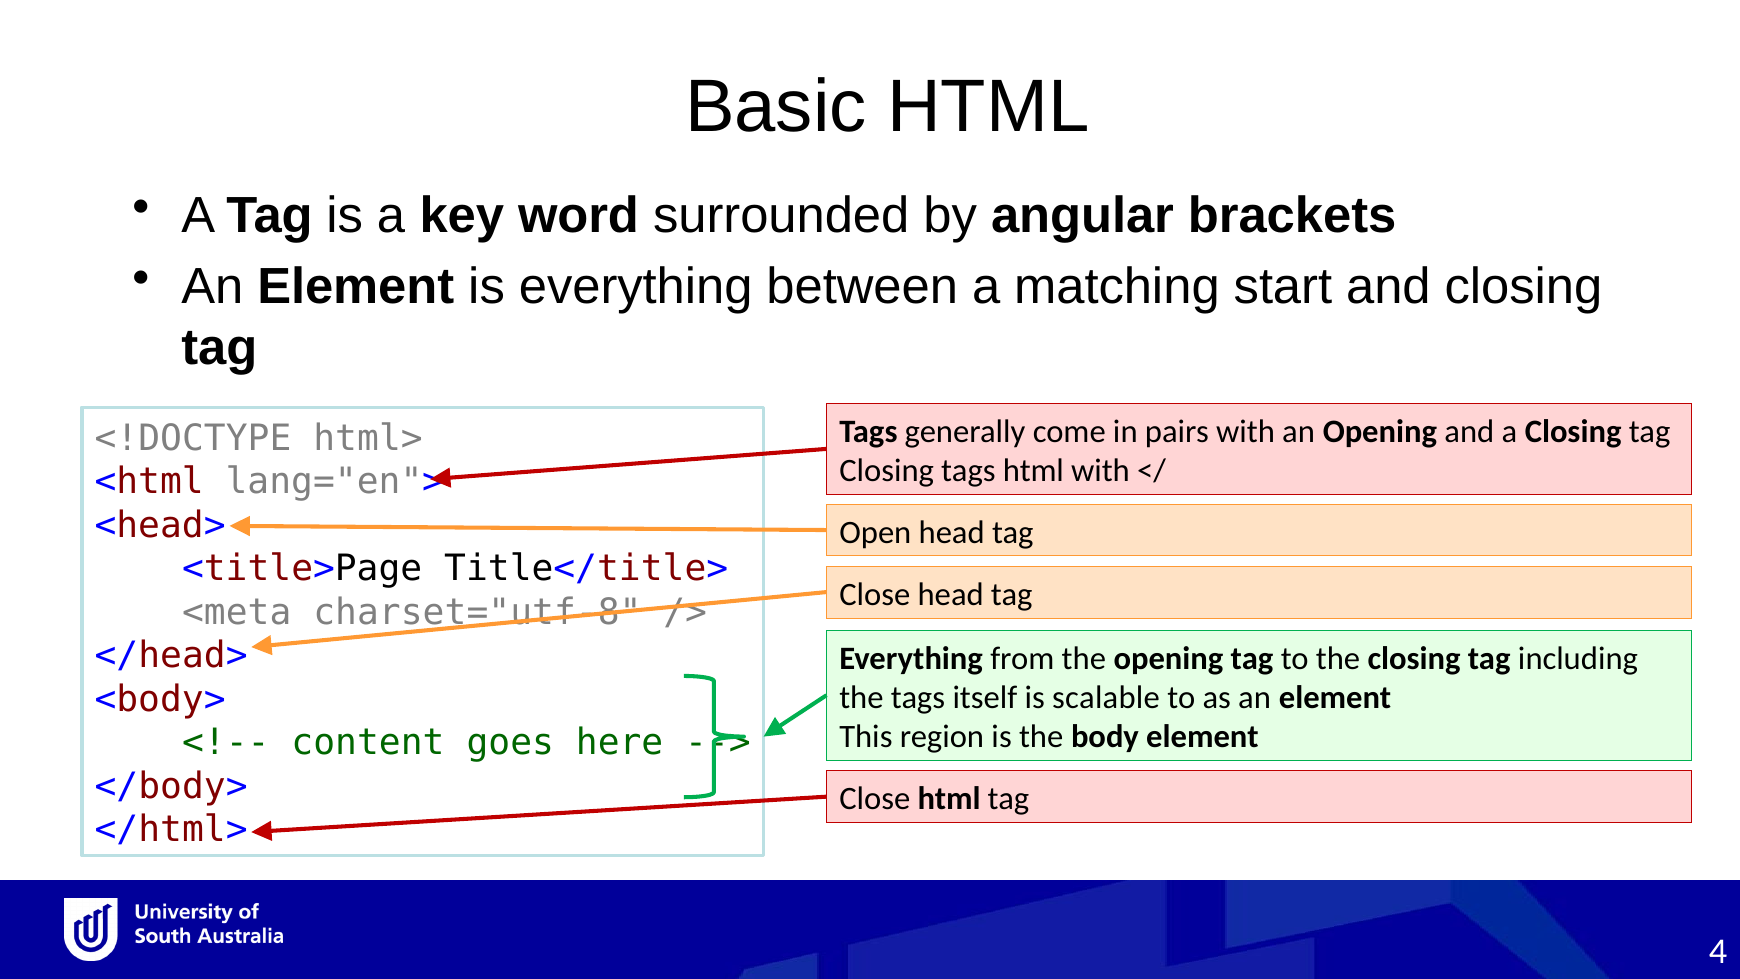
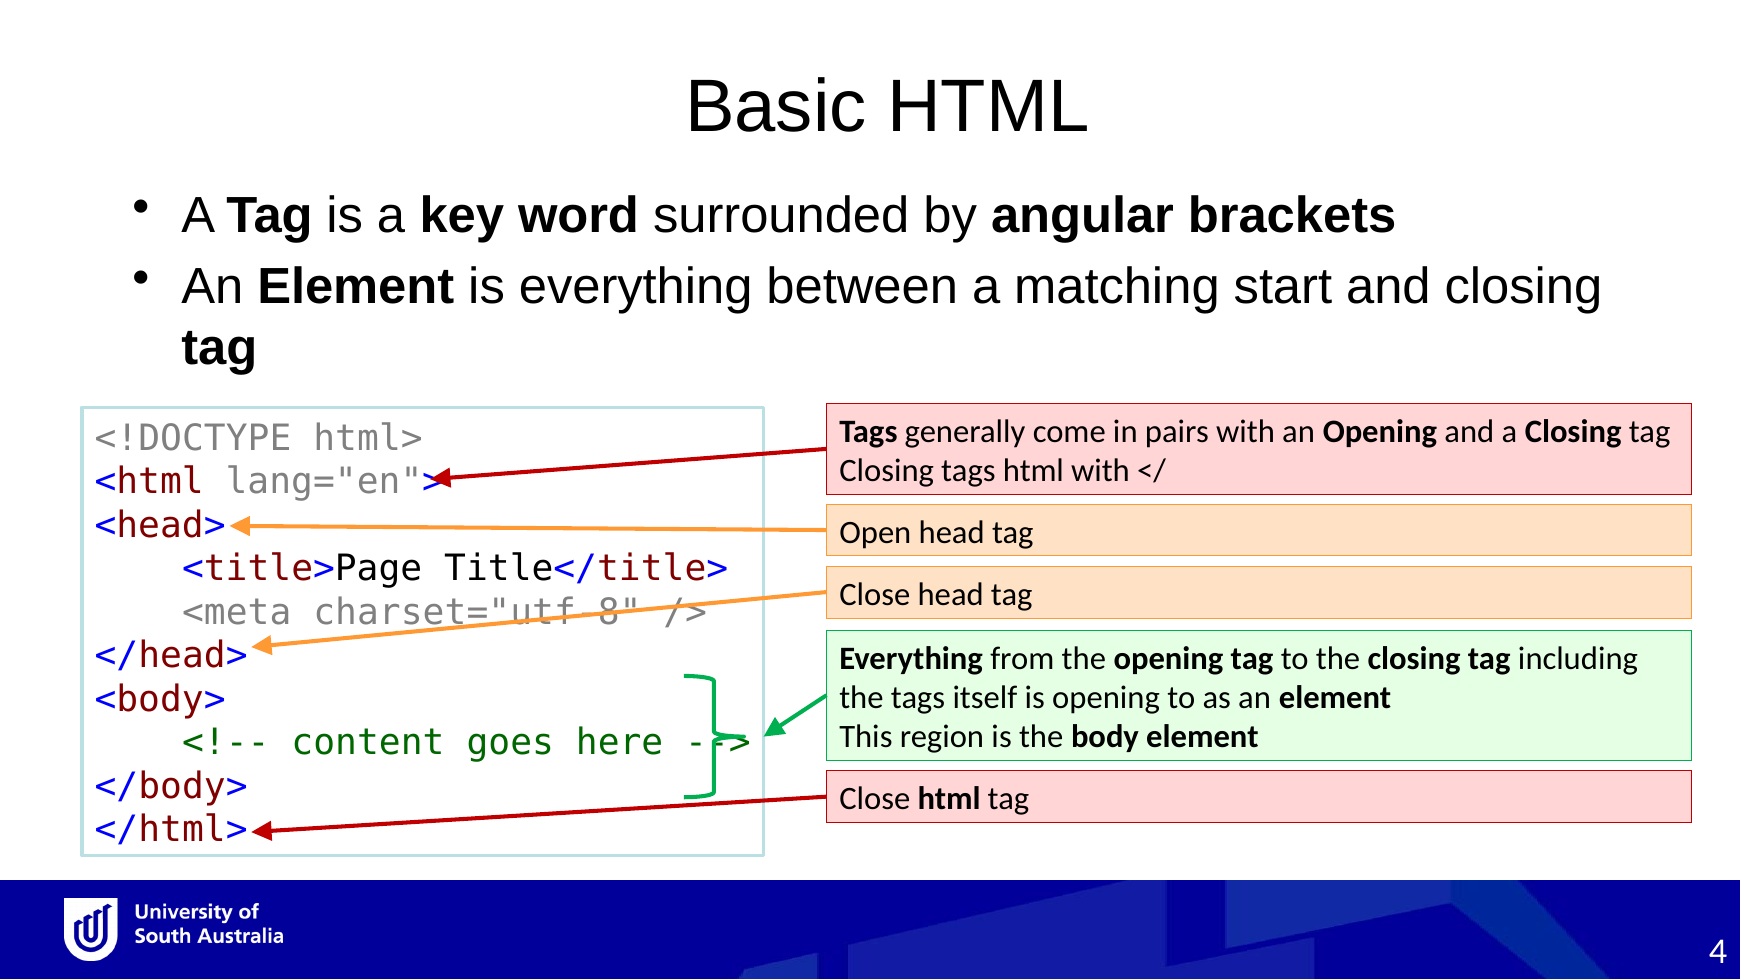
is scalable: scalable -> opening
